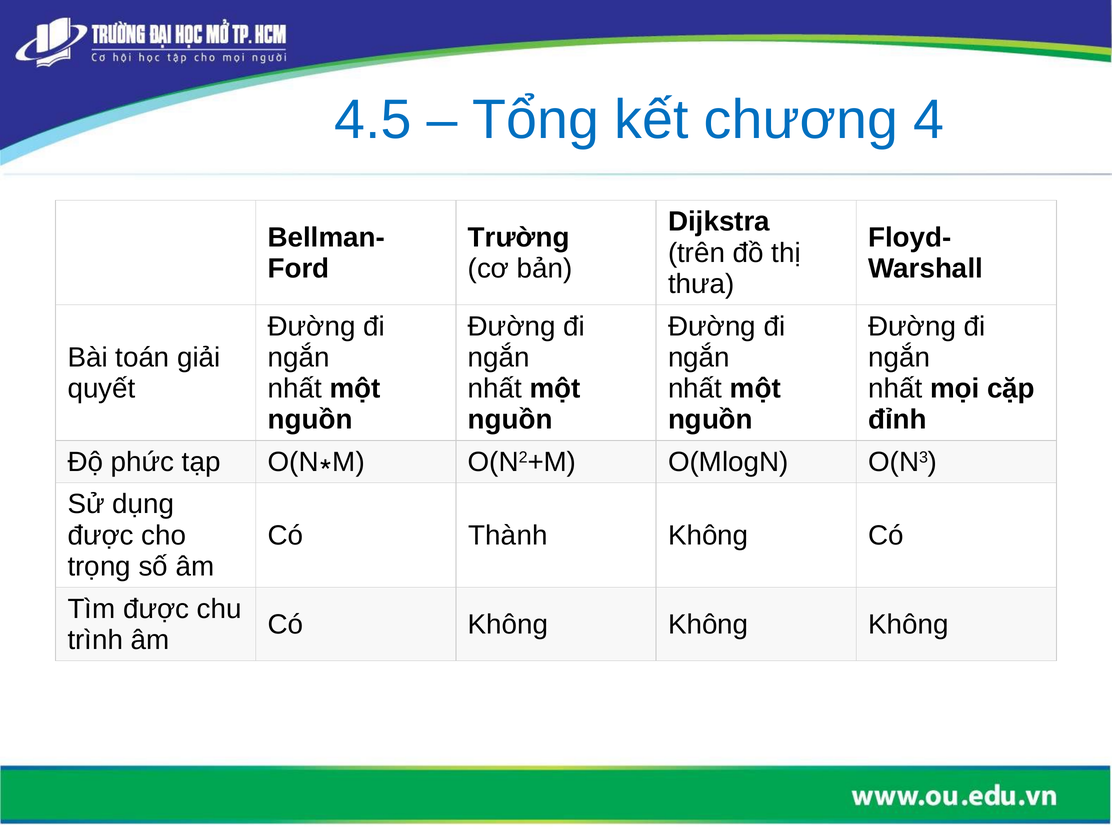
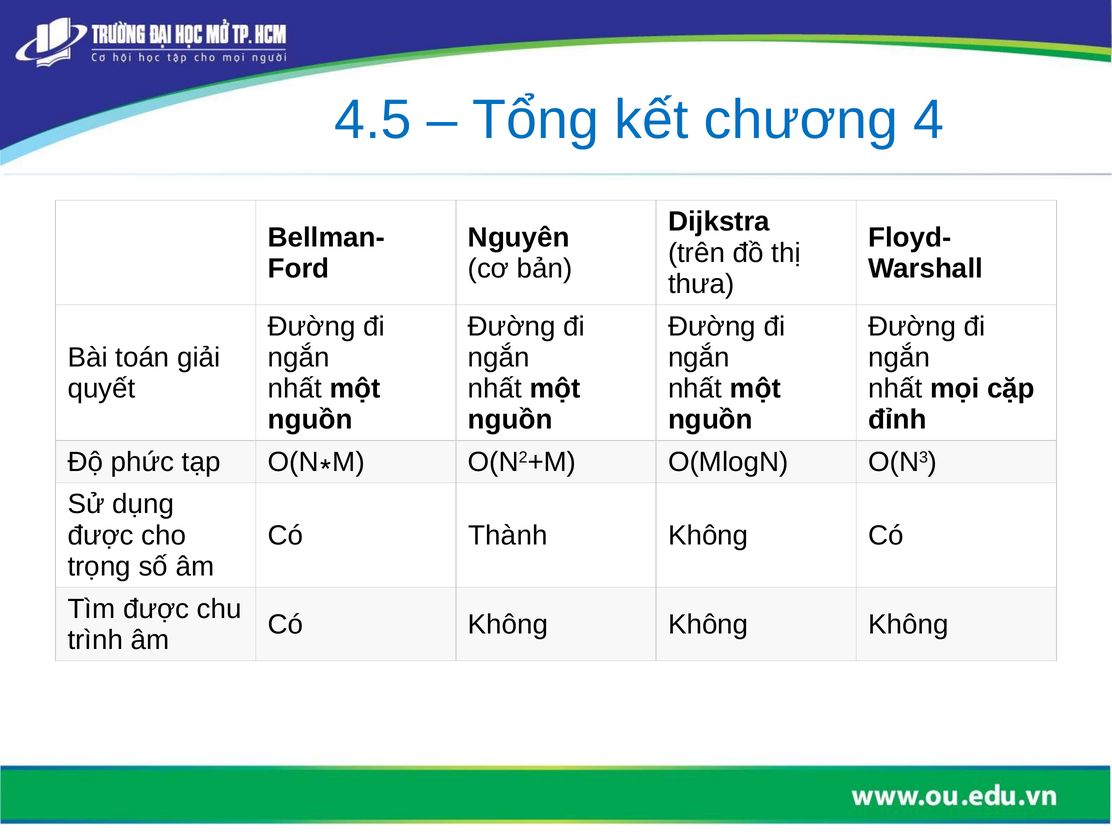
Trường: Trường -> Nguyên
